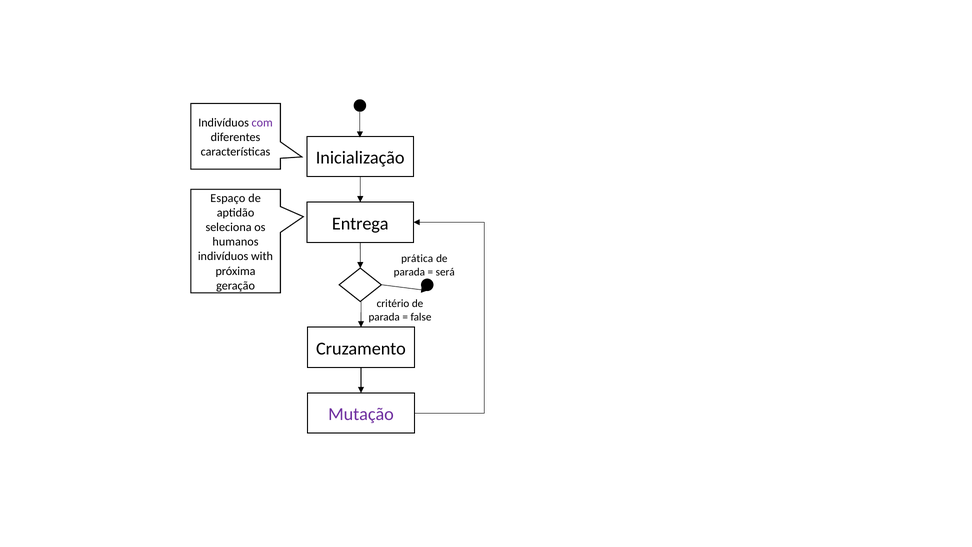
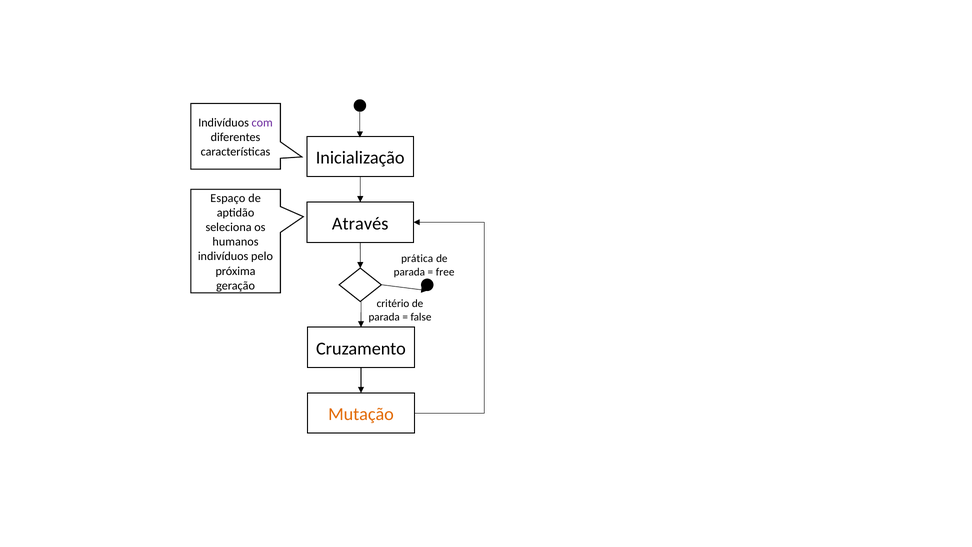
Entrega: Entrega -> Através
with: with -> pelo
será: será -> free
Mutação colour: purple -> orange
